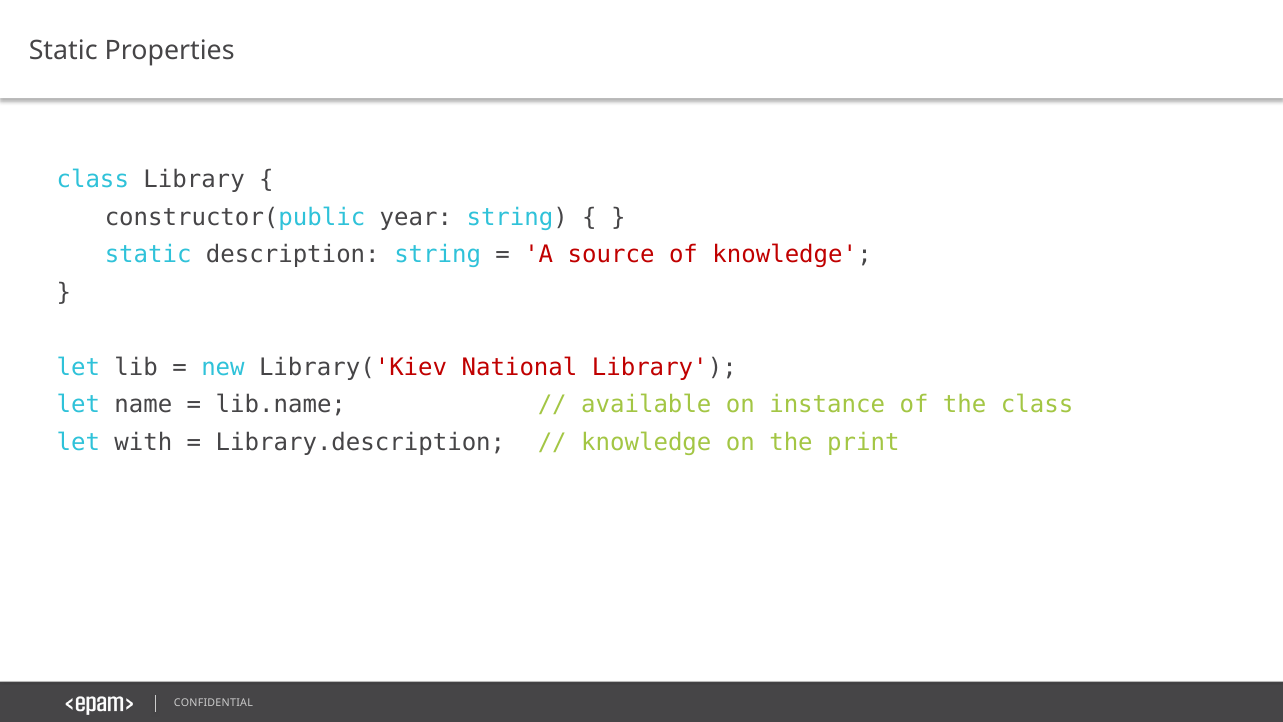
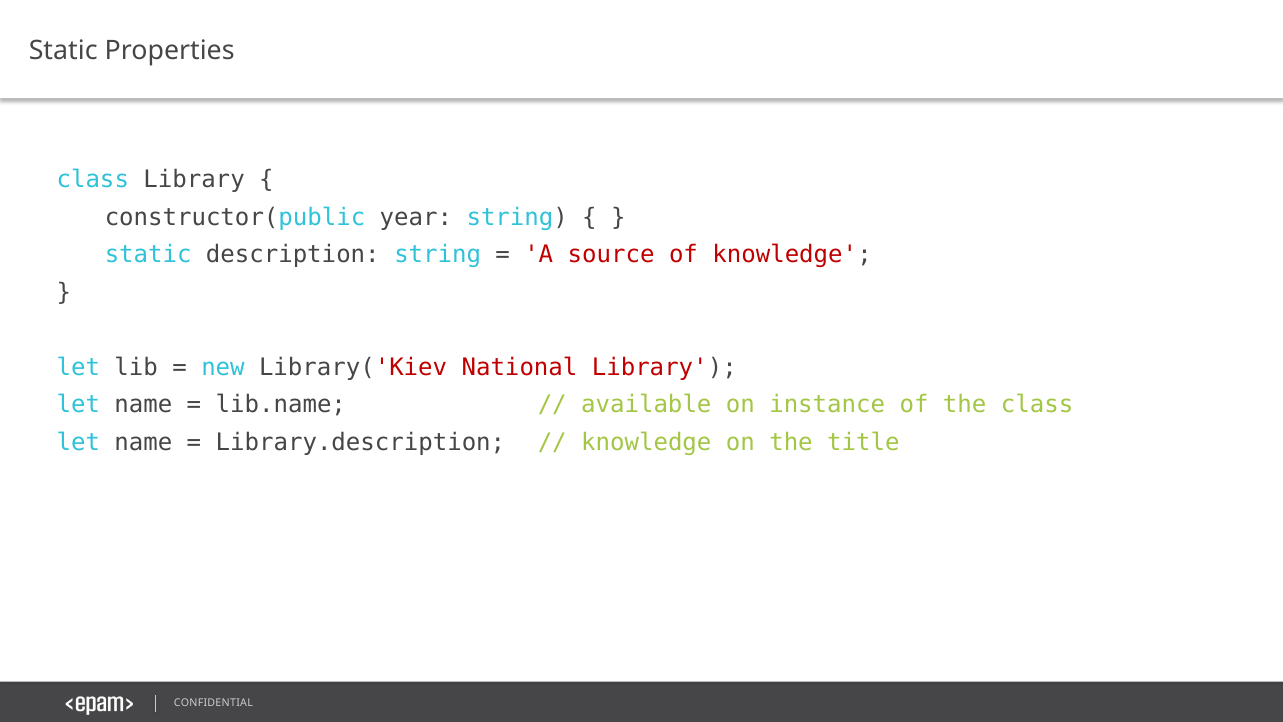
with at (143, 442): with -> name
print: print -> title
